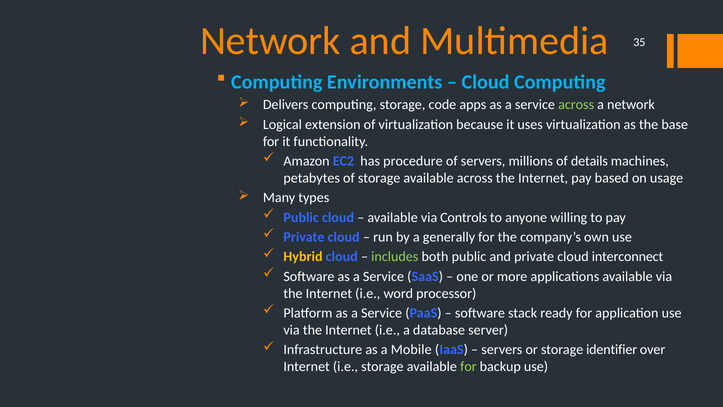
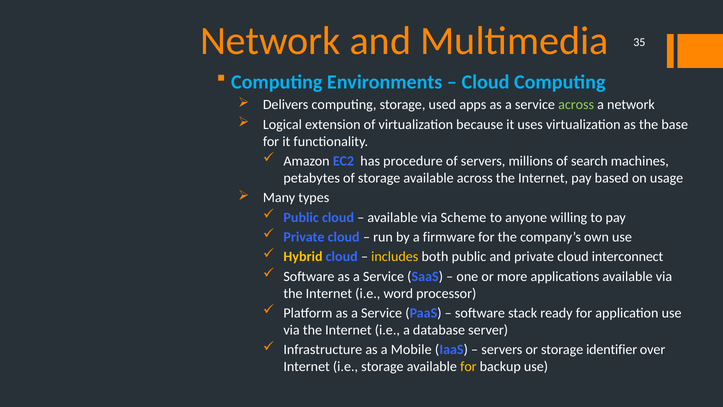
code: code -> used
details: details -> search
Controls: Controls -> Scheme
generally: generally -> firmware
includes colour: light green -> yellow
for at (468, 366) colour: light green -> yellow
